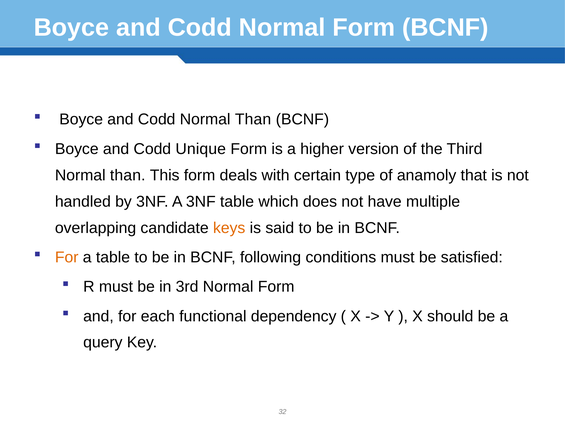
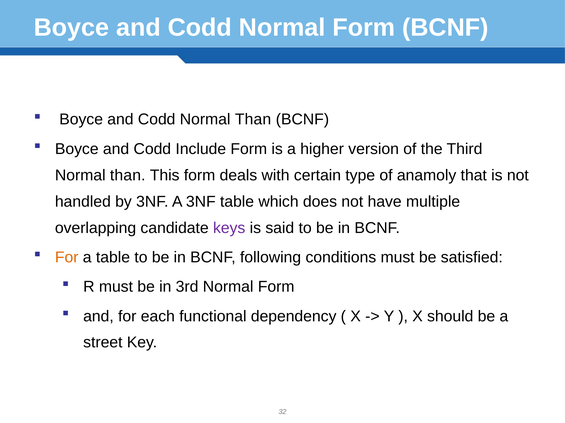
Unique: Unique -> Include
keys colour: orange -> purple
query: query -> street
